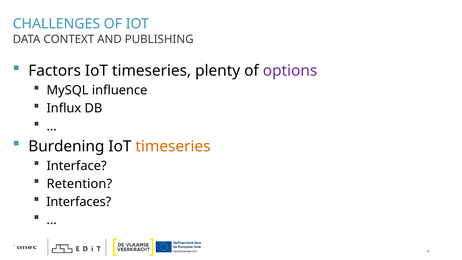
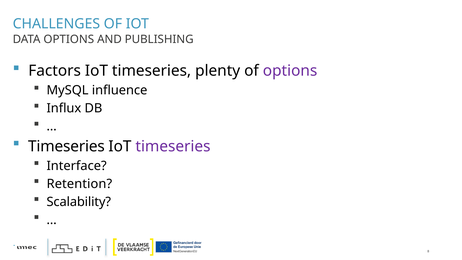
DATA CONTEXT: CONTEXT -> OPTIONS
Burdening at (66, 146): Burdening -> Timeseries
timeseries at (173, 146) colour: orange -> purple
Interfaces: Interfaces -> Scalability
